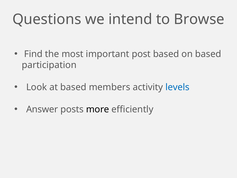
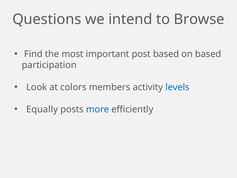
at based: based -> colors
Answer: Answer -> Equally
more colour: black -> blue
